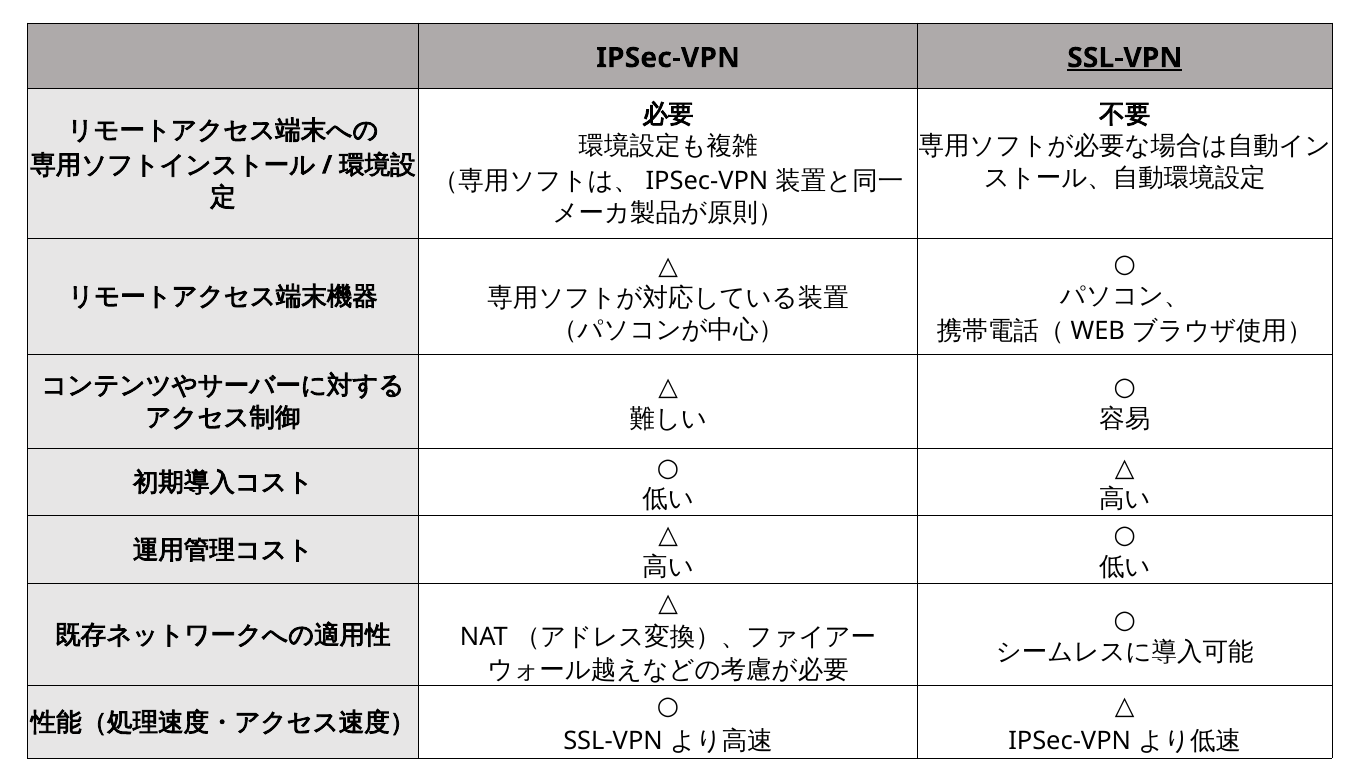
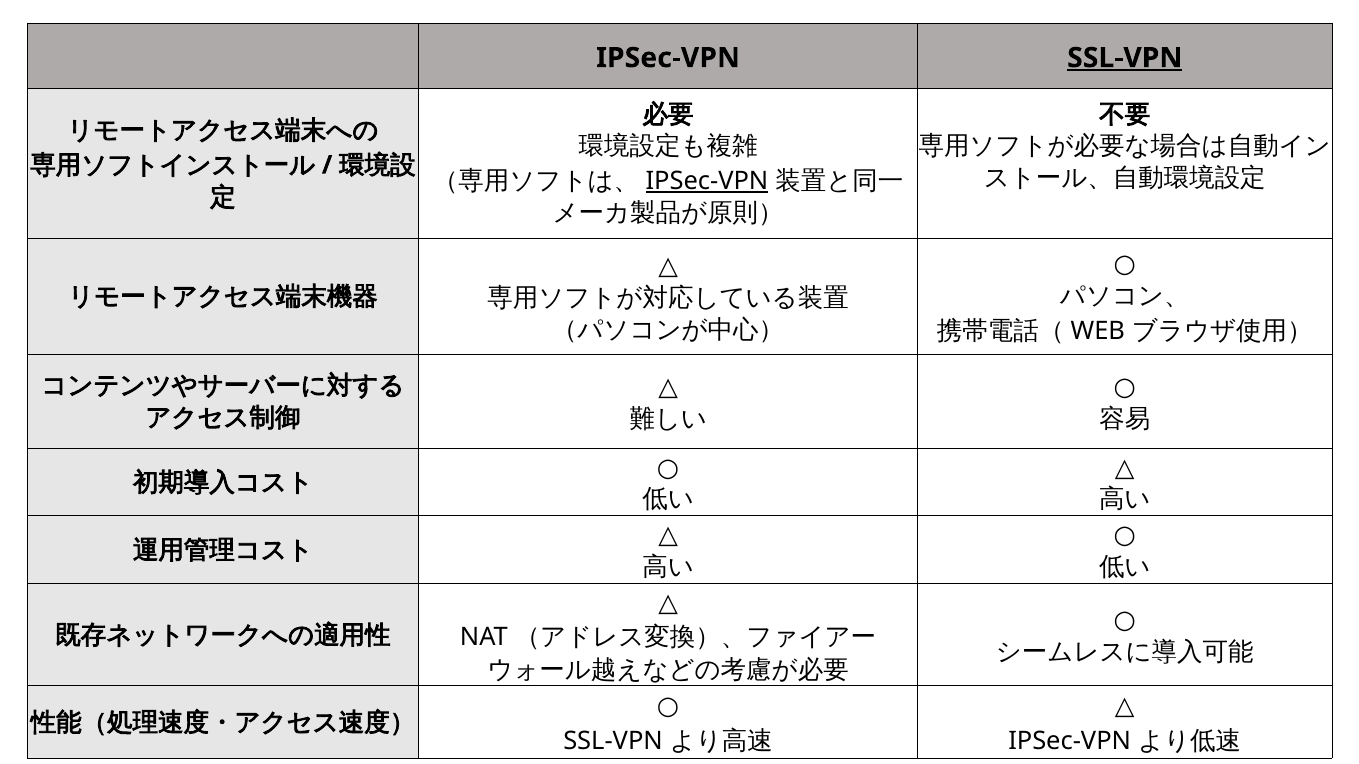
IPSec-VPN at (707, 181) underline: none -> present
